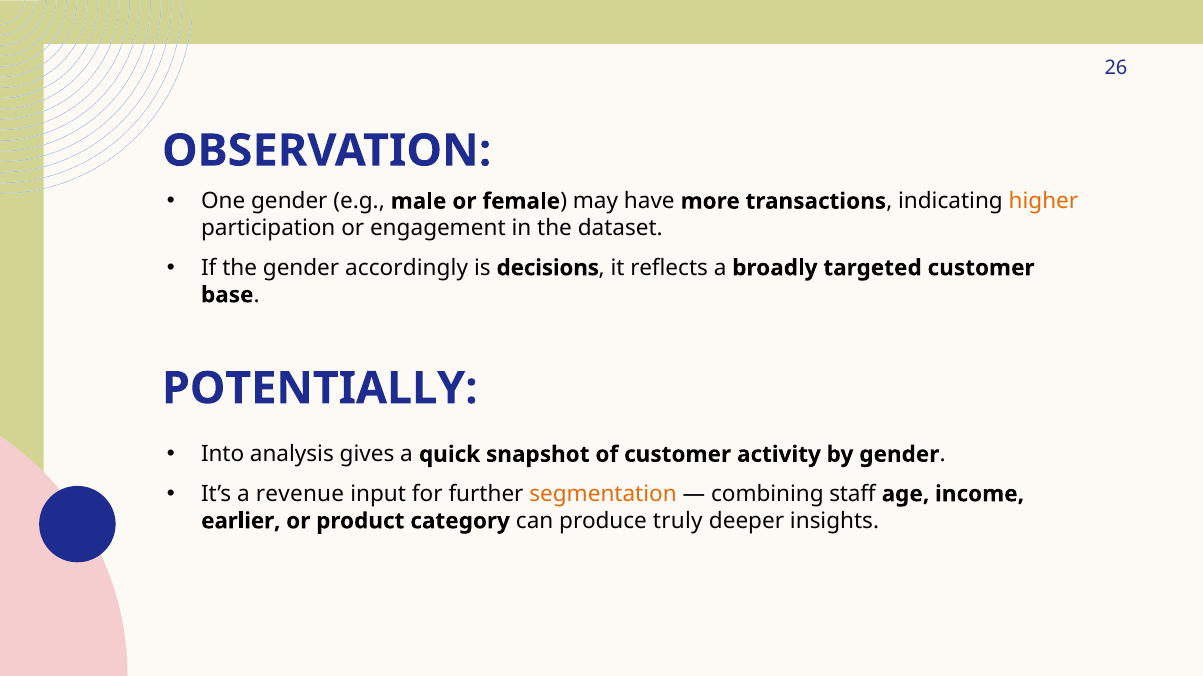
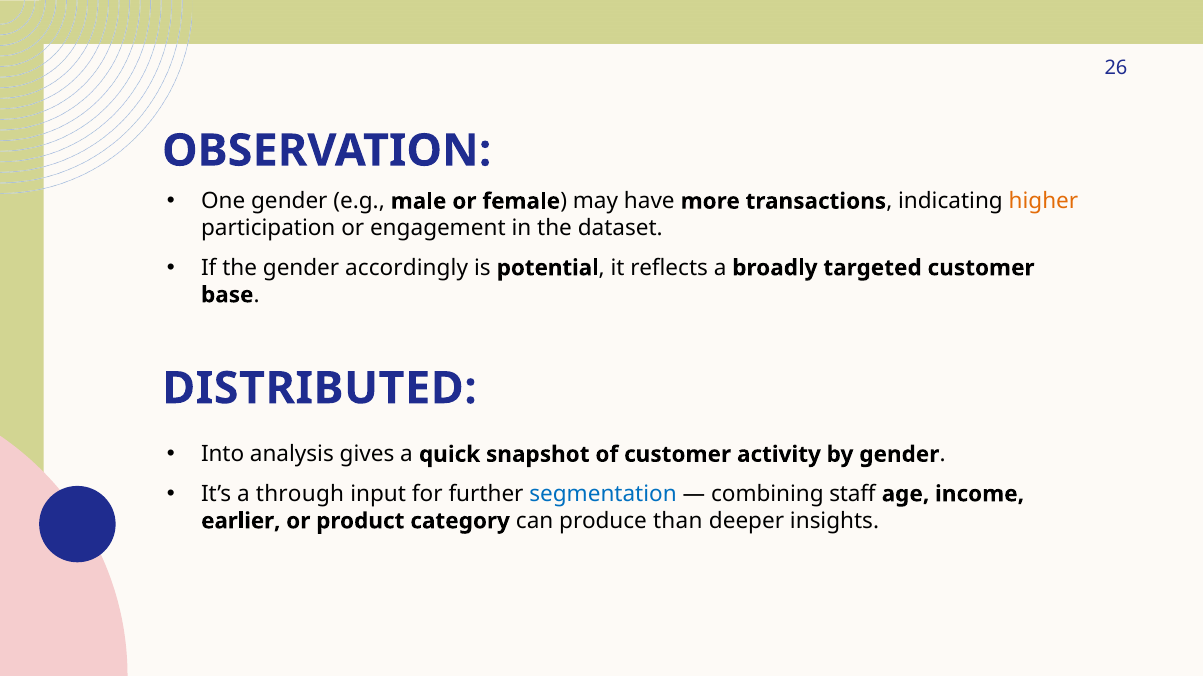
decisions: decisions -> potential
POTENTIALLY: POTENTIALLY -> DISTRIBUTED
revenue: revenue -> through
segmentation colour: orange -> blue
truly: truly -> than
